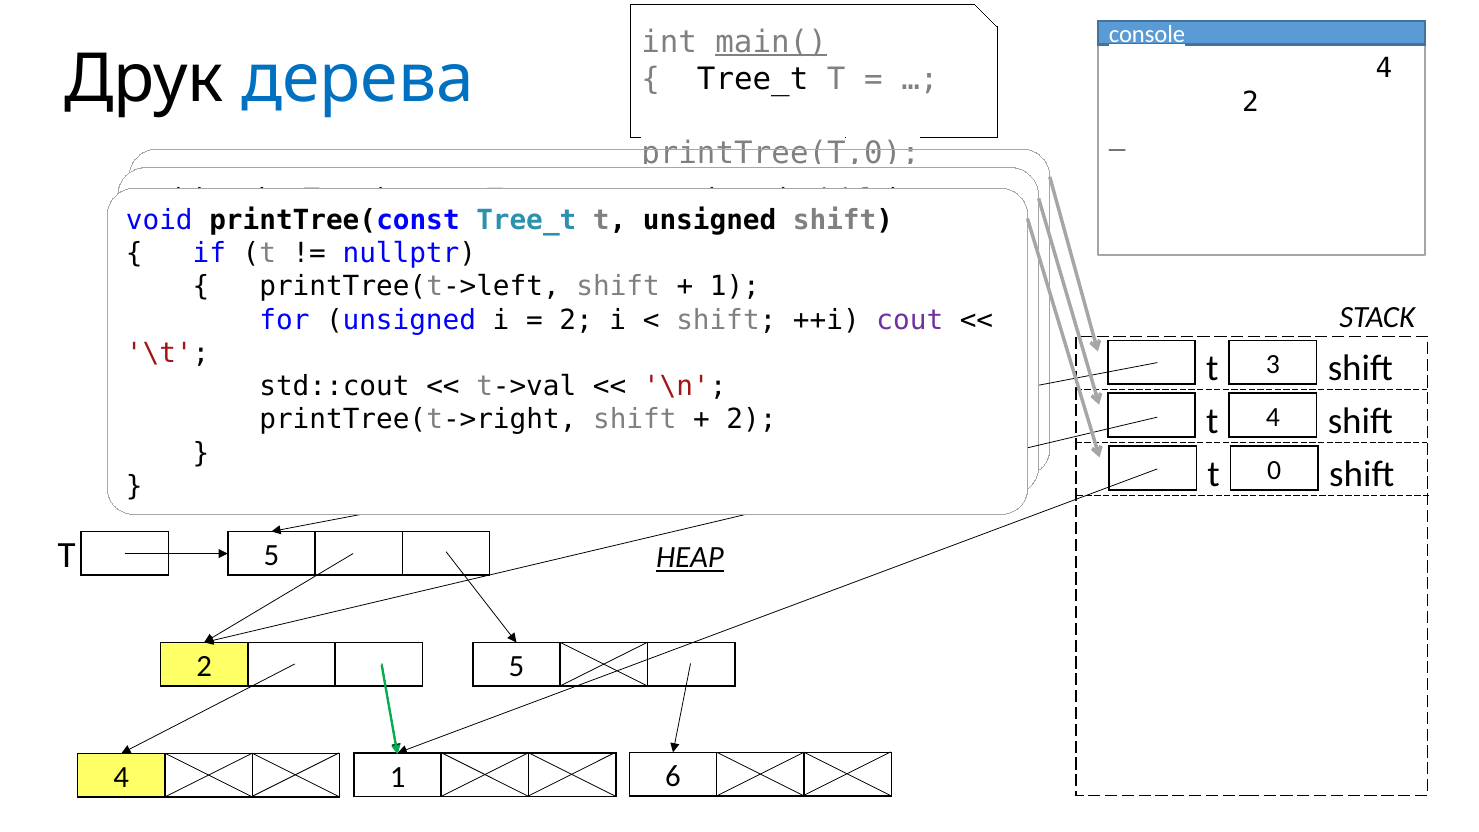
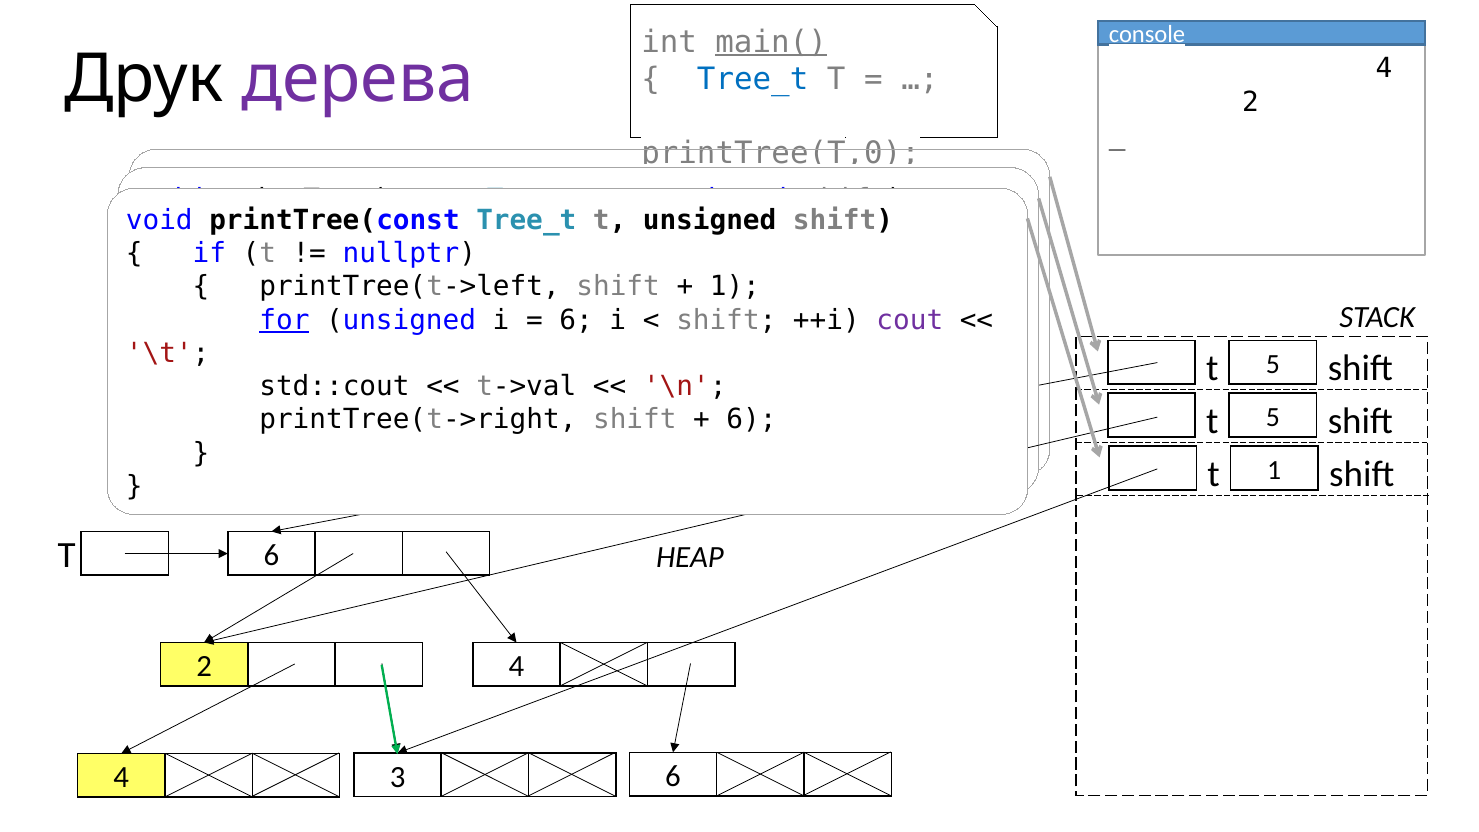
дерева colour: blue -> purple
Tree_t at (753, 79) colour: black -> blue
for at (284, 320) underline: none -> present
2 at (576, 320): 2 -> 6
3 at (1273, 364): 3 -> 5
4 at (1273, 417): 4 -> 5
2 at (751, 420): 2 -> 6
t 0: 0 -> 1
T 5: 5 -> 6
HEAP underline: present -> none
2 5: 5 -> 4
4 1: 1 -> 3
